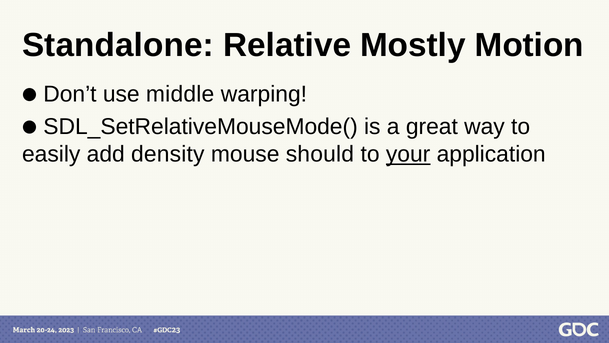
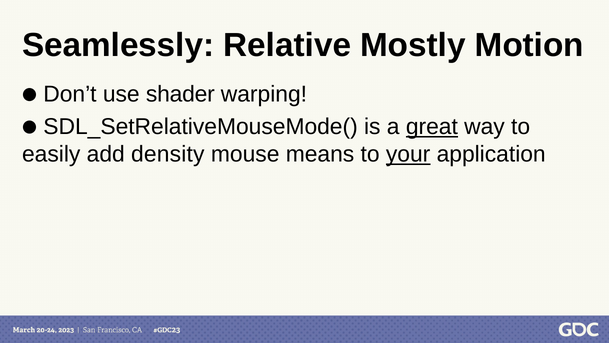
Standalone: Standalone -> Seamlessly
middle: middle -> shader
great underline: none -> present
should: should -> means
